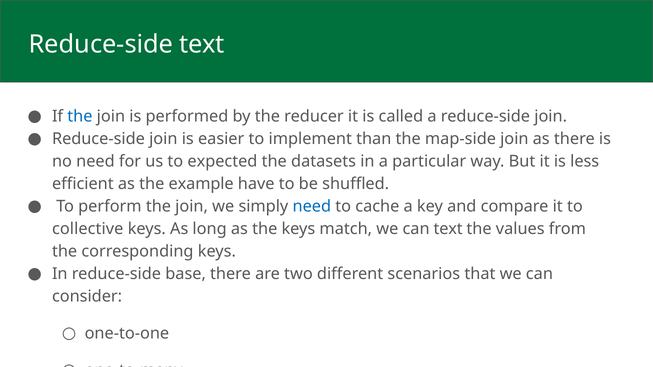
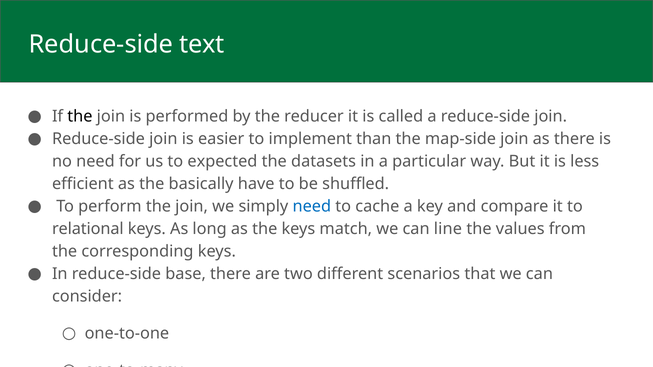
the at (80, 116) colour: blue -> black
example: example -> basically
collective: collective -> relational
can text: text -> line
